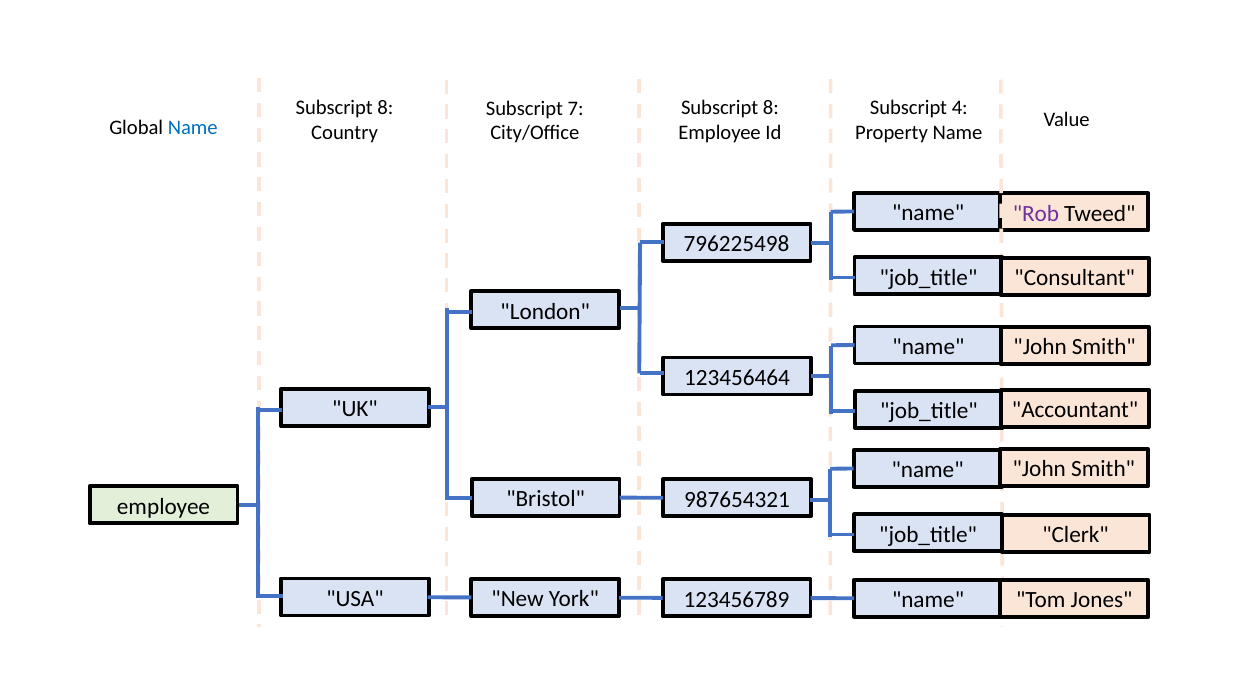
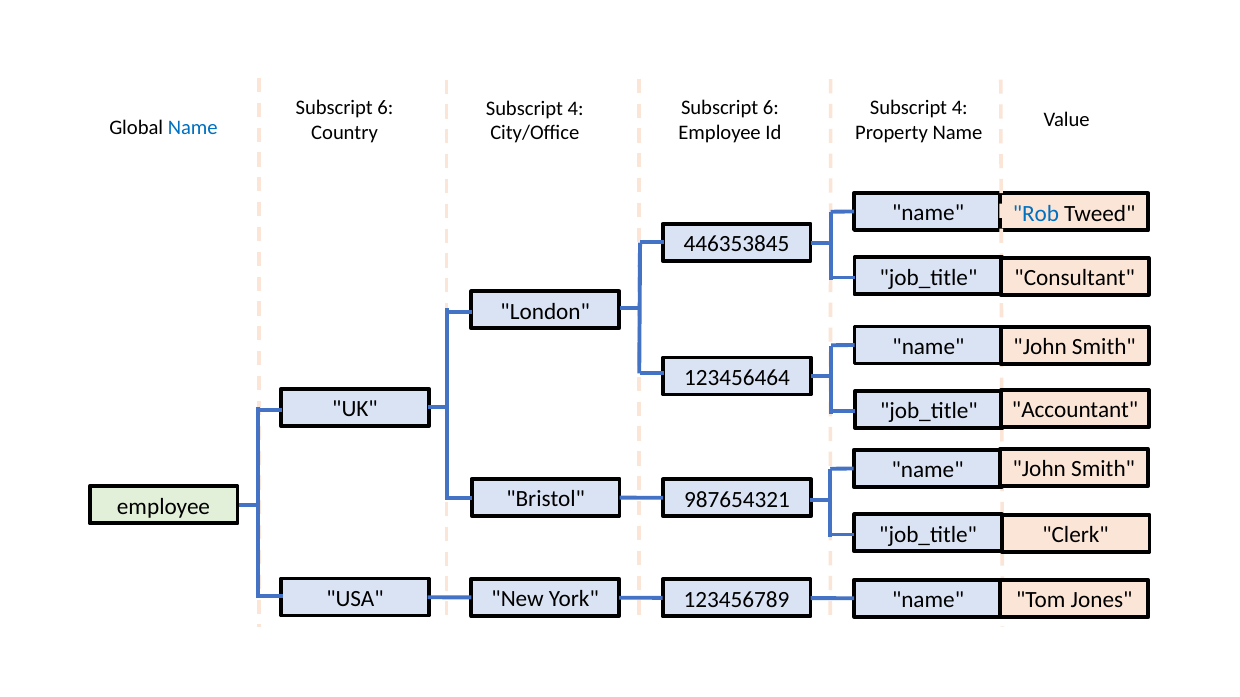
8 at (771, 108): 8 -> 6
8 at (385, 108): 8 -> 6
7 at (576, 108): 7 -> 4
Rob colour: purple -> blue
796225498: 796225498 -> 446353845
